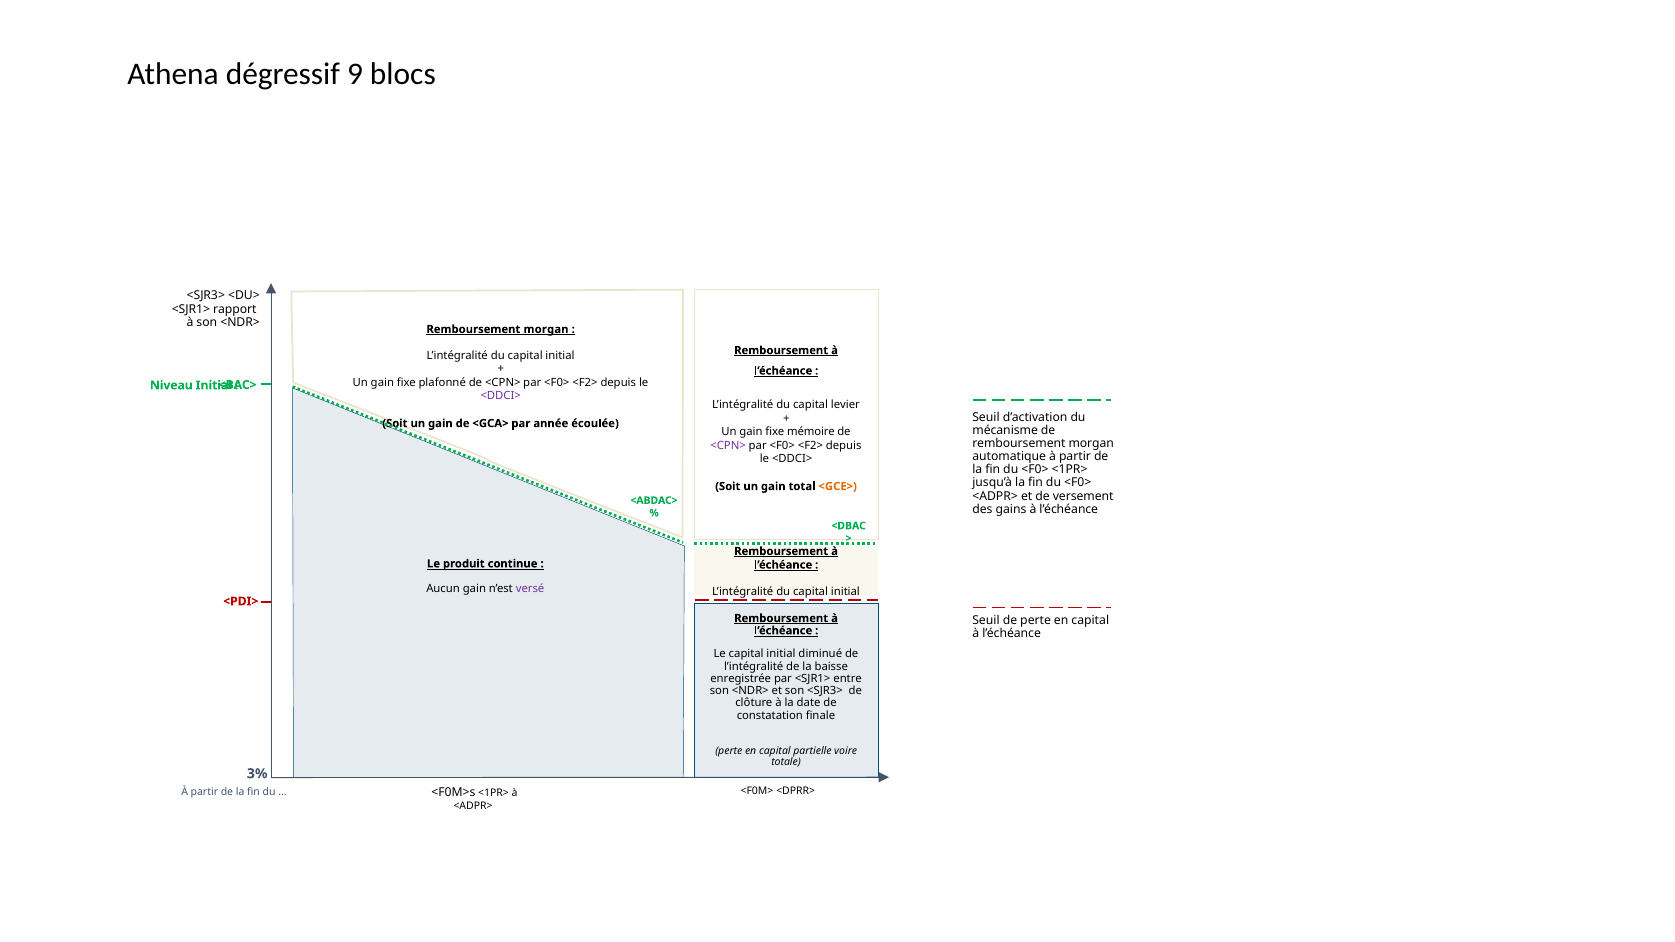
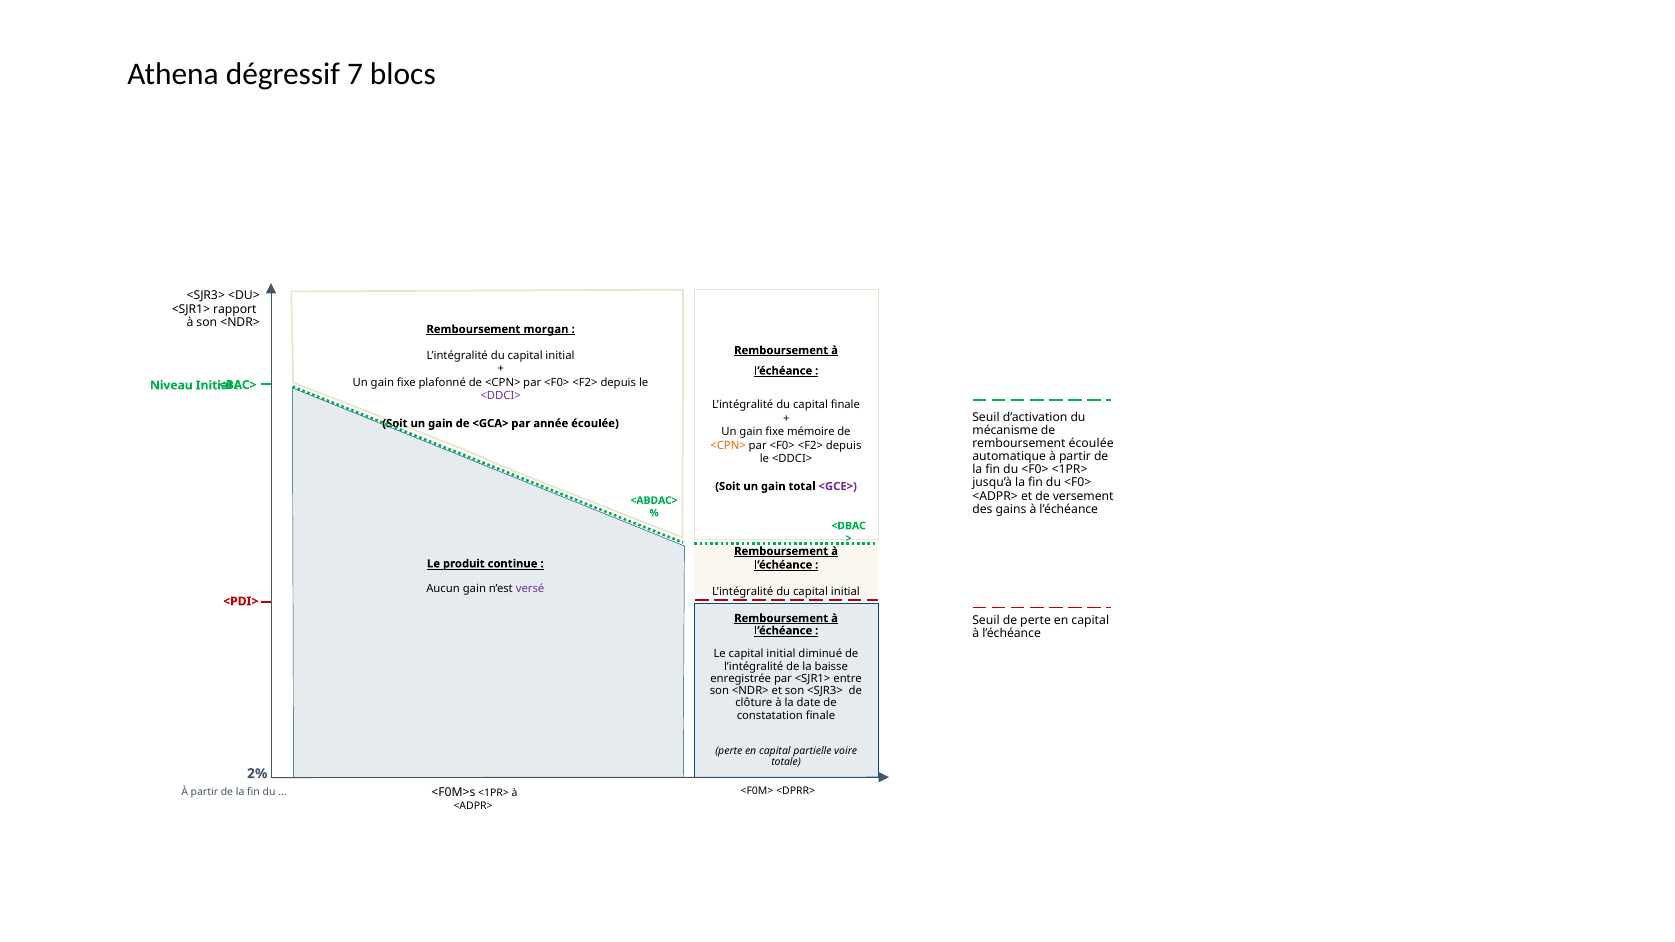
9: 9 -> 7
capital levier: levier -> finale
morgan at (1091, 444): morgan -> écoulée
<CPN> at (728, 446) colour: purple -> orange
<GCE> colour: orange -> purple
3%: 3% -> 2%
